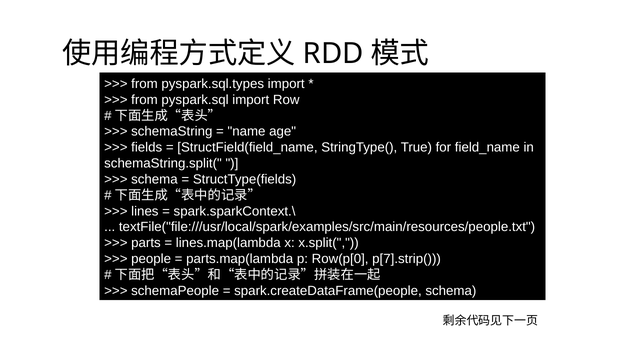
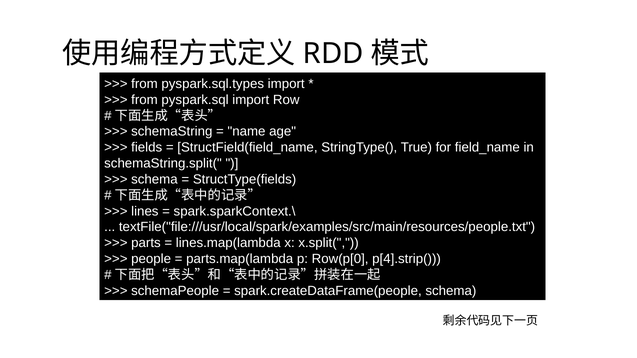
p[7].strip(: p[7].strip( -> p[4].strip(
